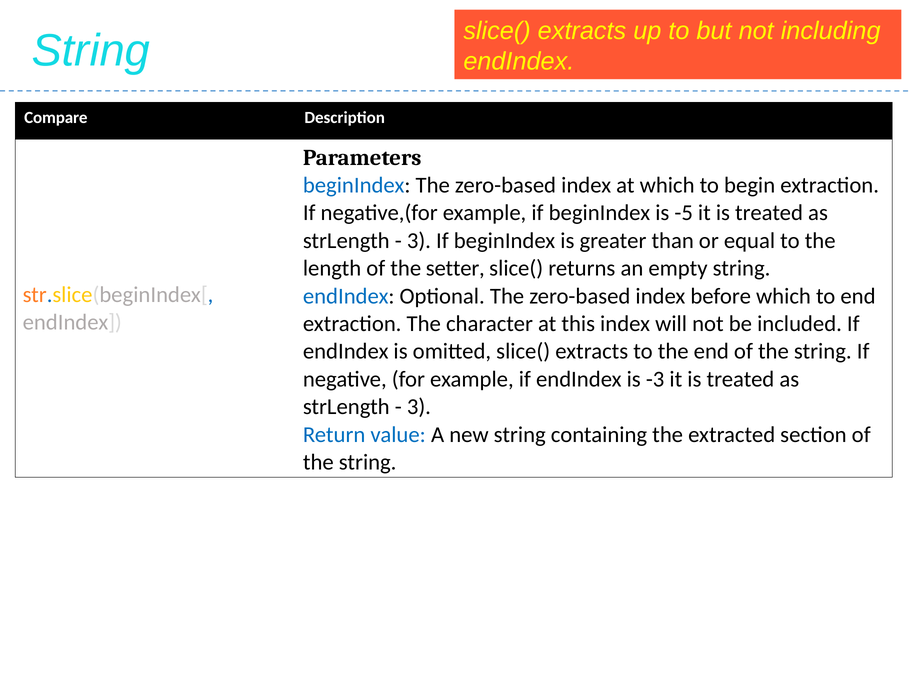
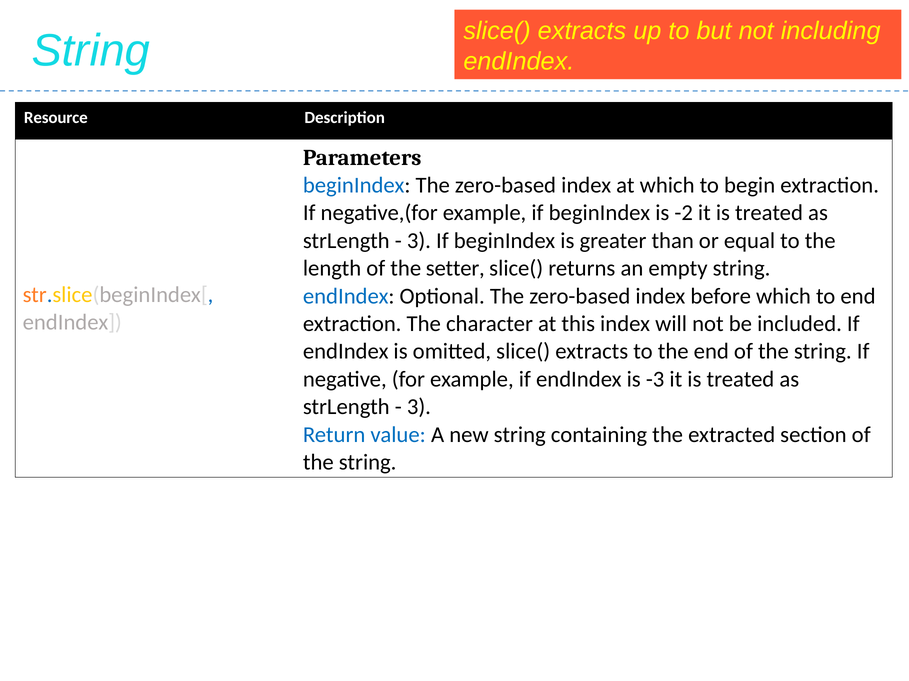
Compare: Compare -> Resource
-5: -5 -> -2
